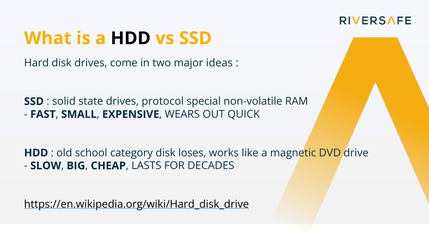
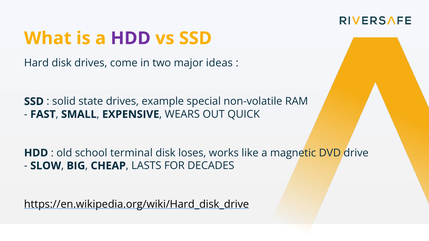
HDD at (131, 38) colour: black -> purple
protocol: protocol -> example
category: category -> terminal
